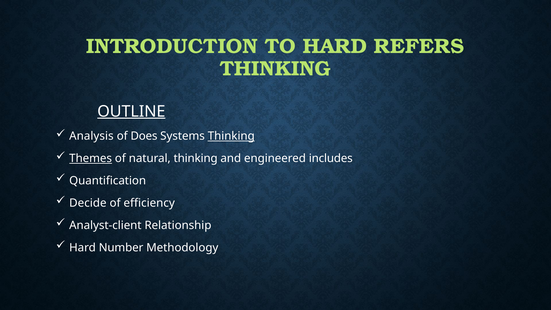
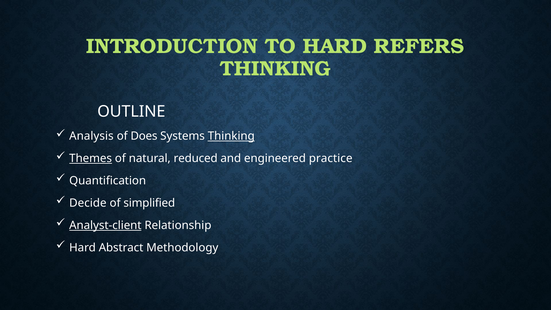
OUTLINE underline: present -> none
natural thinking: thinking -> reduced
includes: includes -> practice
efficiency: efficiency -> simplified
Analyst-client underline: none -> present
Number: Number -> Abstract
